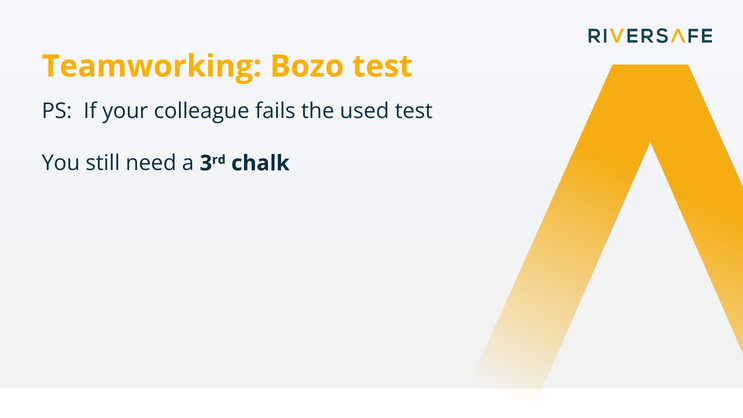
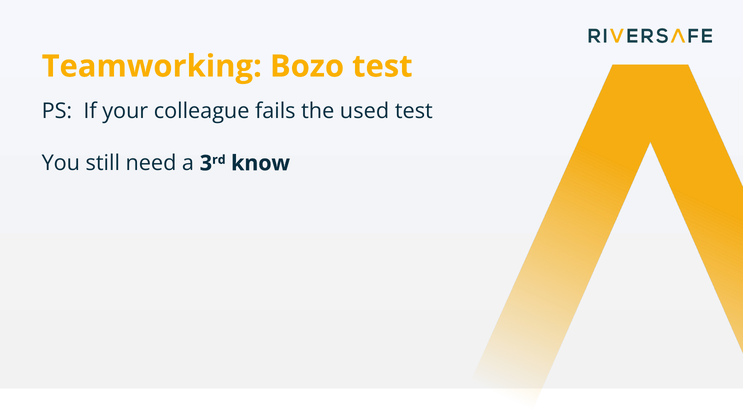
chalk: chalk -> know
